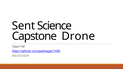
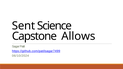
Drone: Drone -> Allows
